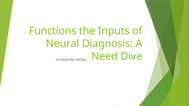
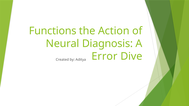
Inputs: Inputs -> Action
Need: Need -> Error
